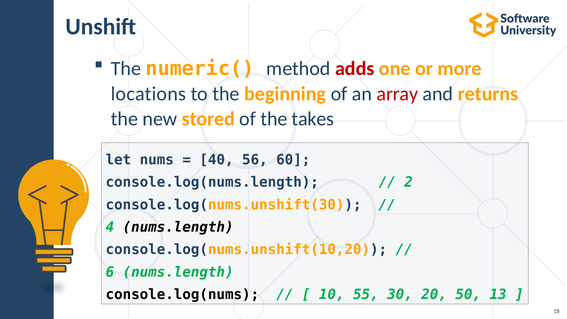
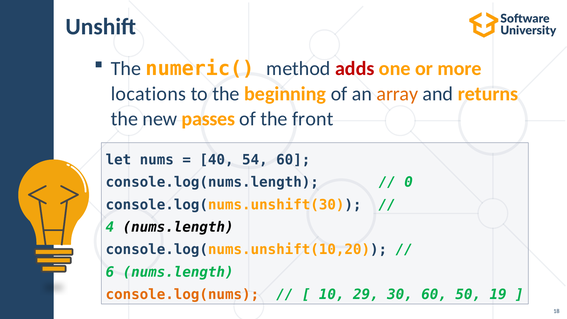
array colour: red -> orange
stored: stored -> passes
takes: takes -> front
56: 56 -> 54
2: 2 -> 0
console.log(nums colour: black -> orange
55: 55 -> 29
30 20: 20 -> 60
13: 13 -> 19
